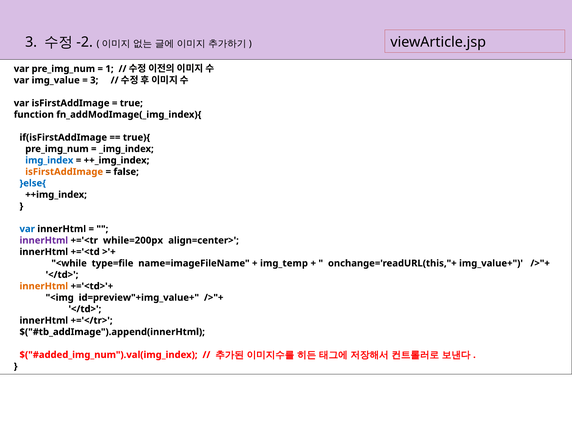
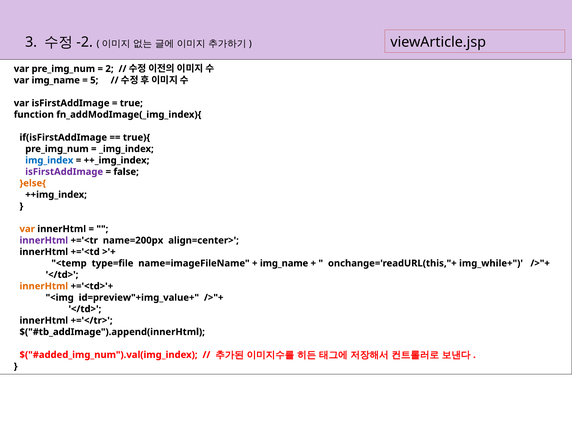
1: 1 -> 2
var img_value: img_value -> img_name
3 at (94, 80): 3 -> 5
isFirstAddImage at (64, 172) colour: orange -> purple
}else{ colour: blue -> orange
var at (27, 229) colour: blue -> orange
while=200px: while=200px -> name=200px
<while: <while -> <temp
img_temp at (284, 263): img_temp -> img_name
img_value+: img_value+ -> img_while+
